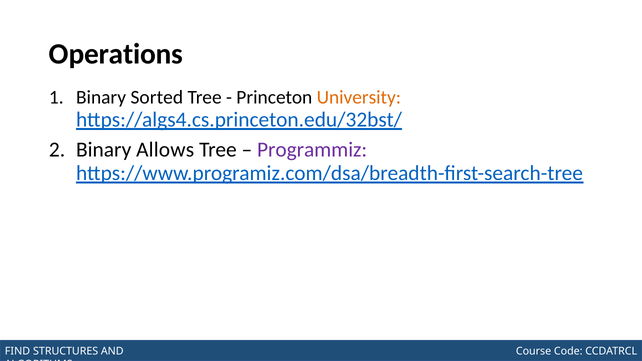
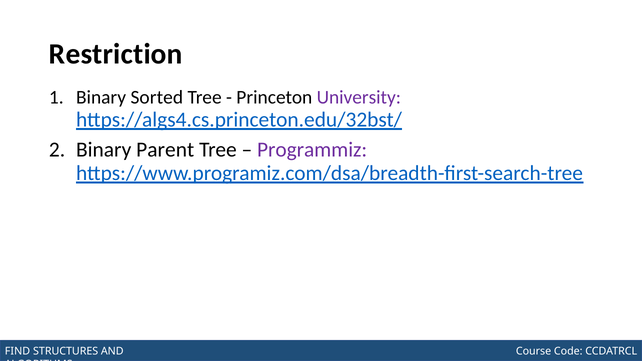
Operations: Operations -> Restriction
University colour: orange -> purple
Allows: Allows -> Parent
